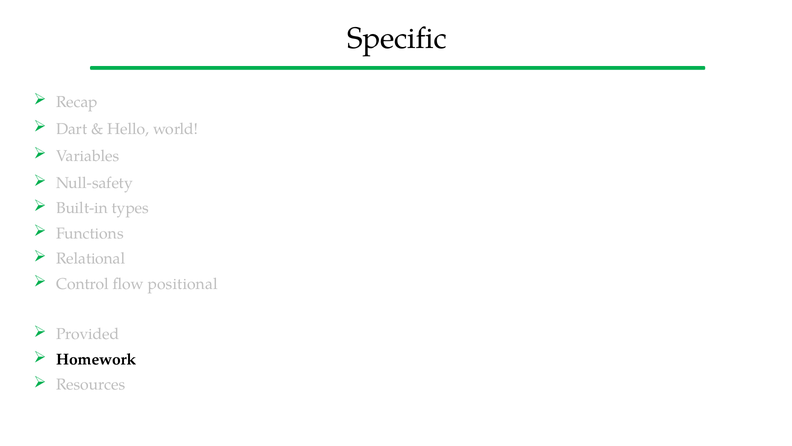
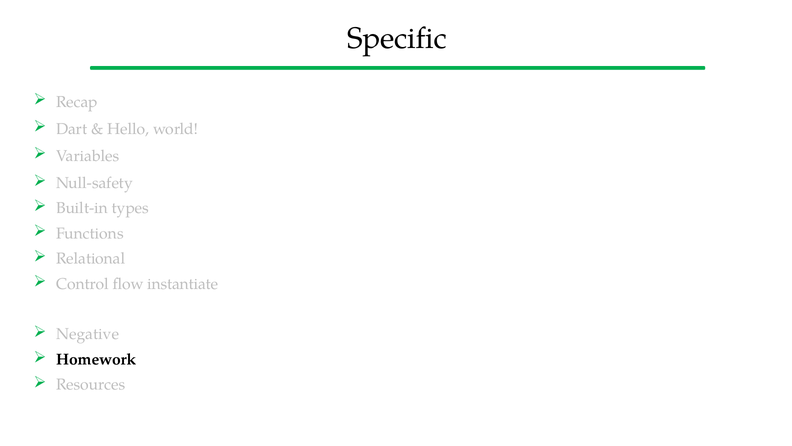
positional: positional -> instantiate
Provided: Provided -> Negative
